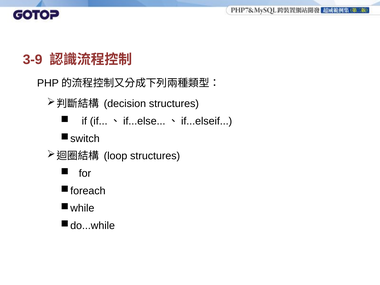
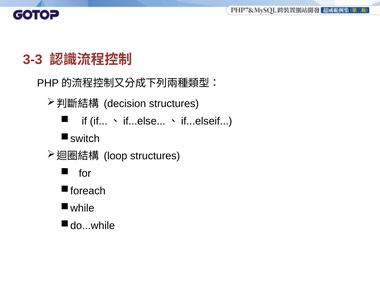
3-9: 3-9 -> 3-3
